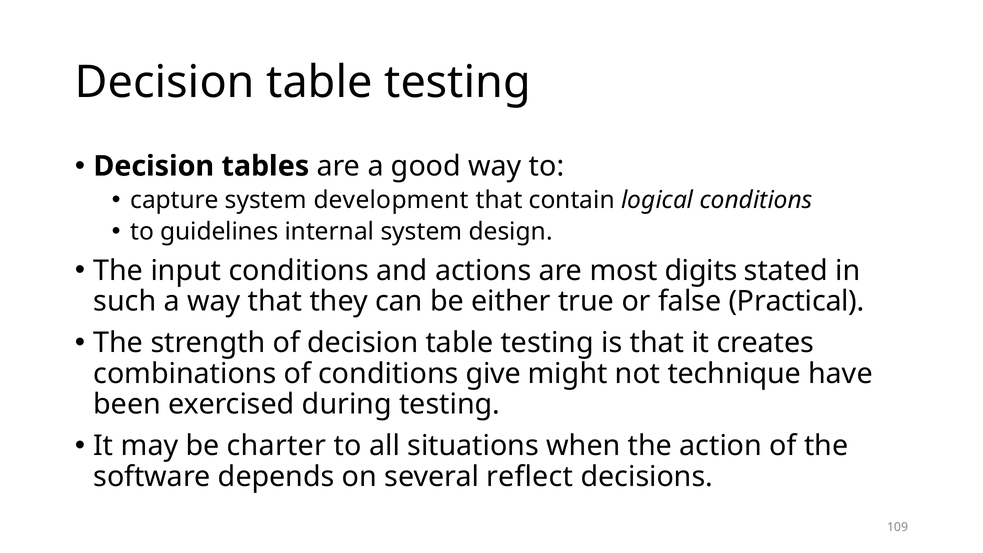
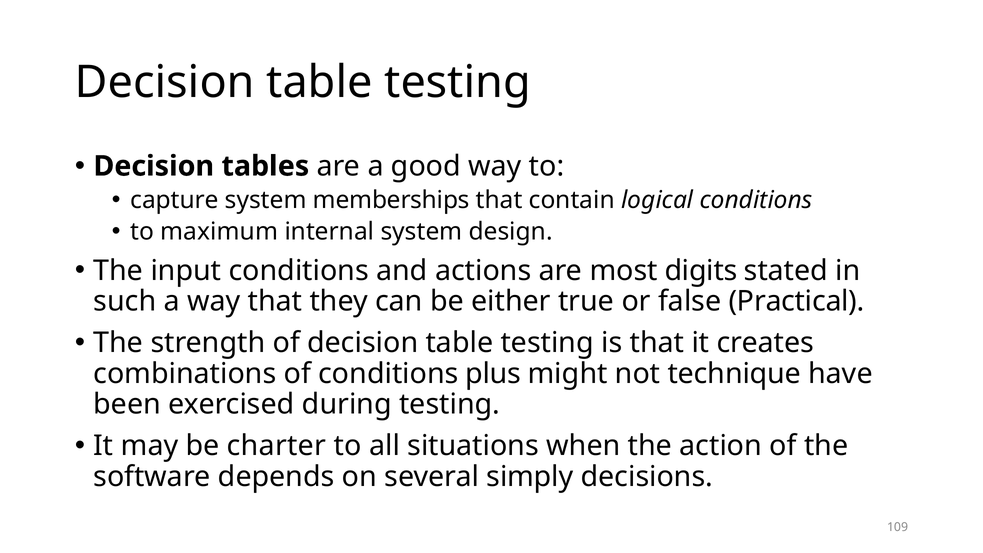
development: development -> memberships
guidelines: guidelines -> maximum
give: give -> plus
reflect: reflect -> simply
